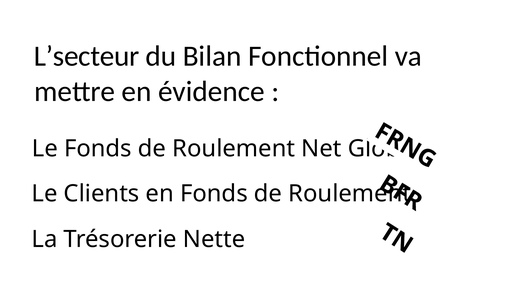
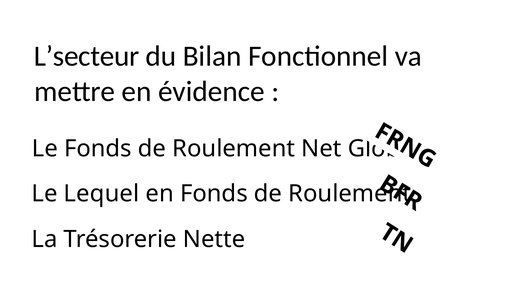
Clients: Clients -> Lequel
